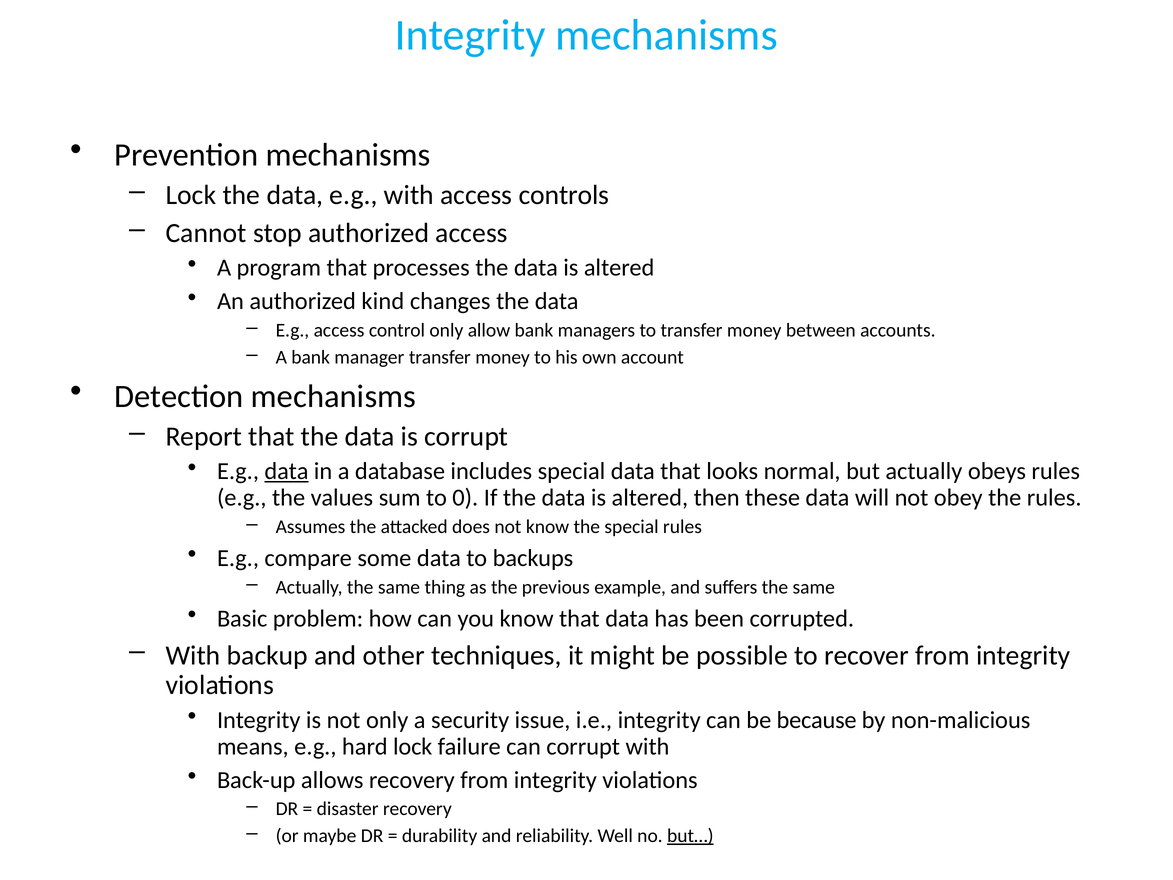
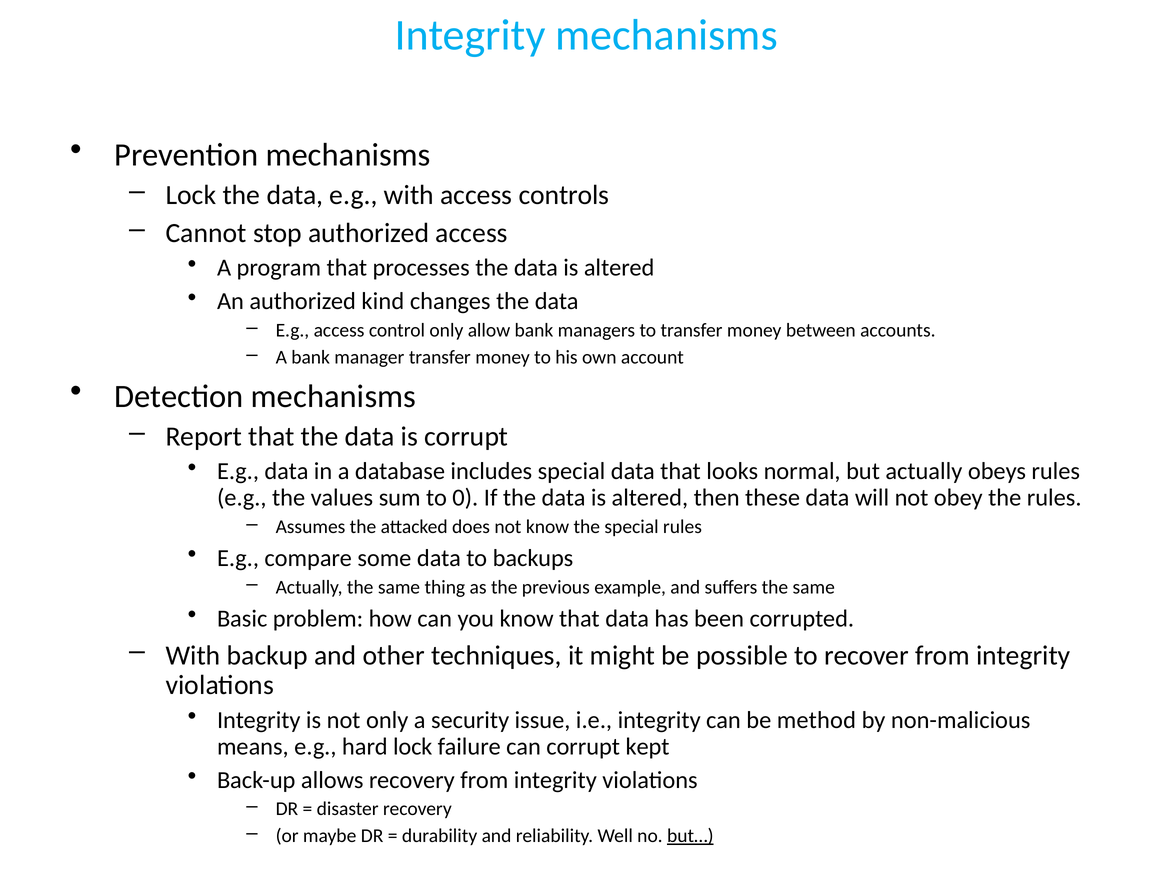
data at (286, 471) underline: present -> none
because: because -> method
corrupt with: with -> kept
